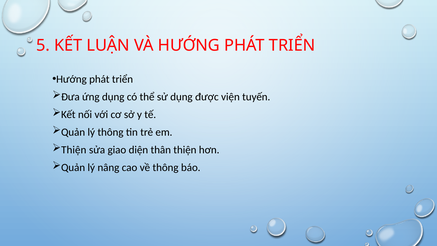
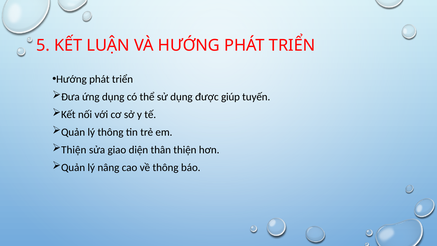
viện: viện -> giúp
